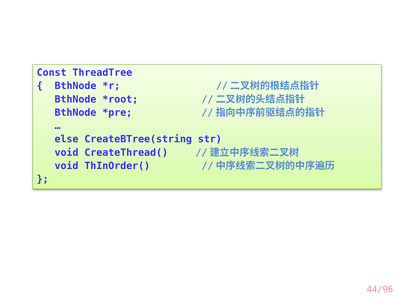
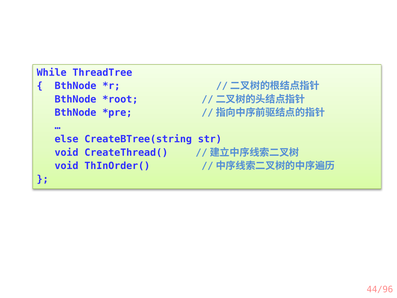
Const: Const -> While
